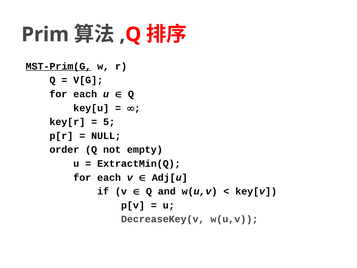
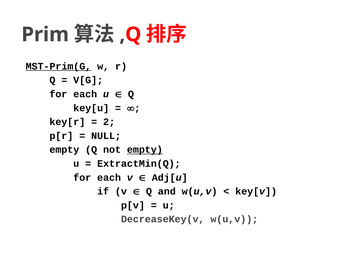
5: 5 -> 2
order at (64, 150): order -> empty
empty at (145, 150) underline: none -> present
